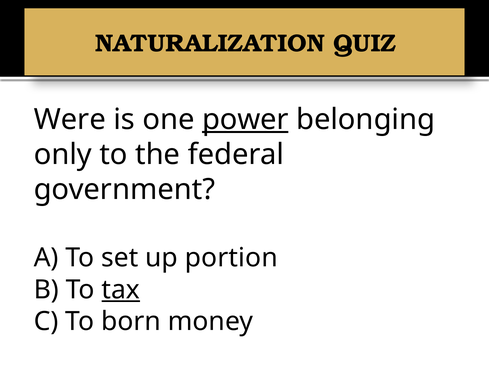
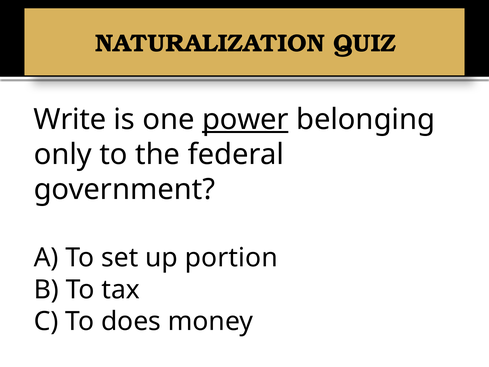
Were: Were -> Write
tax underline: present -> none
born: born -> does
